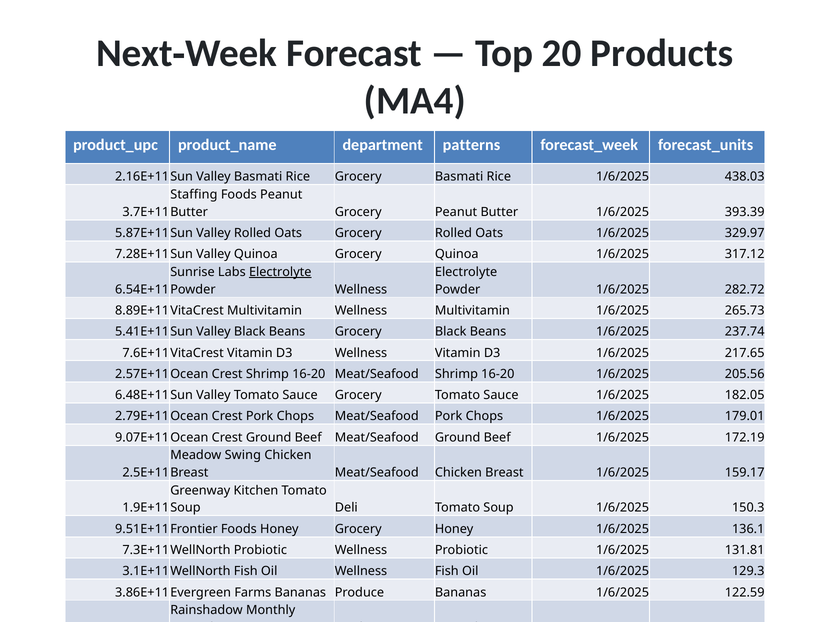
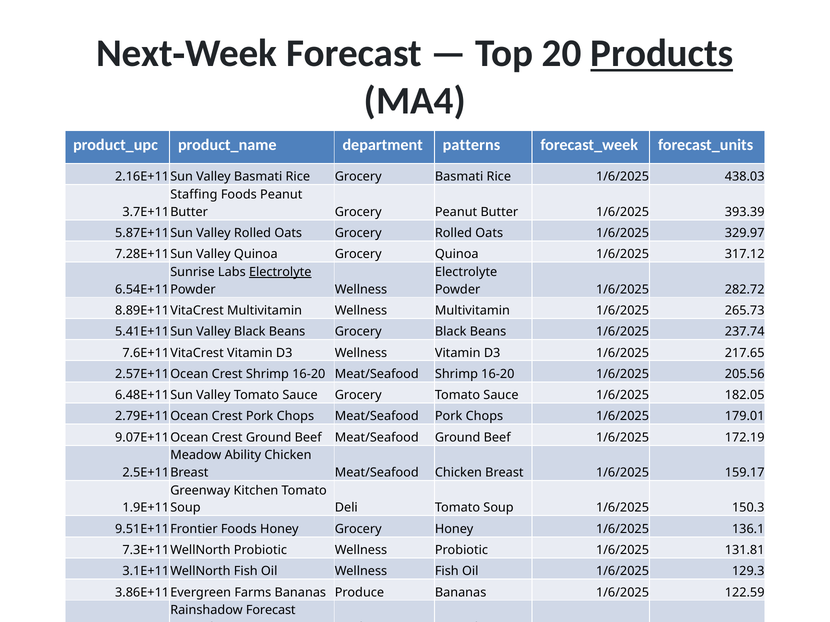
Products underline: none -> present
Swing: Swing -> Ability
Rainshadow Monthly: Monthly -> Forecast
